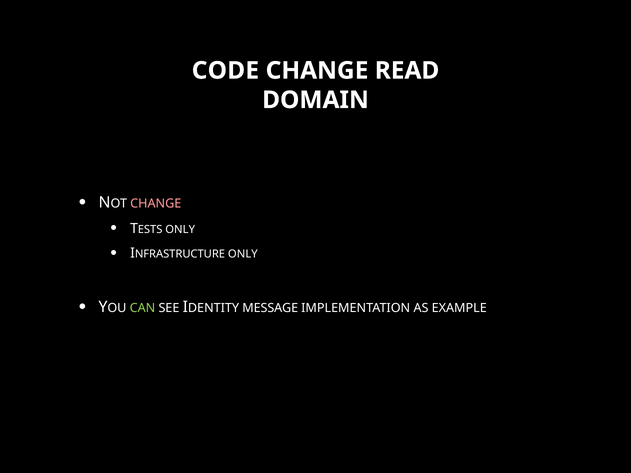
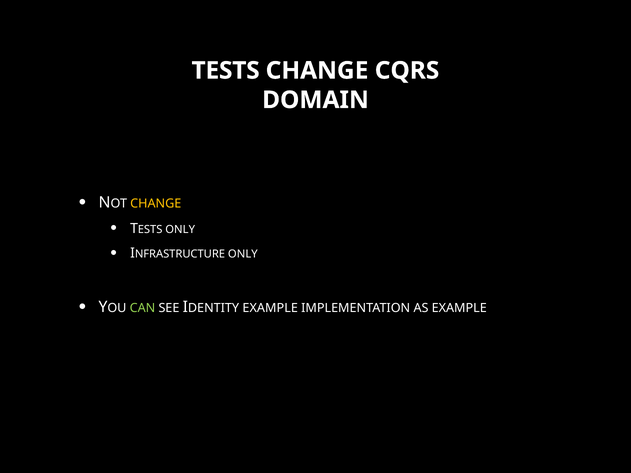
CODE at (225, 71): CODE -> TESTS
READ: READ -> CQRS
CHANGE at (156, 204) colour: pink -> yellow
MESSAGE at (270, 308): MESSAGE -> EXAMPLE
